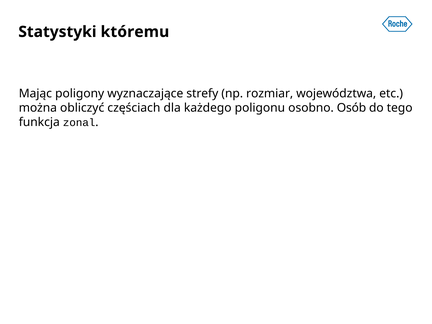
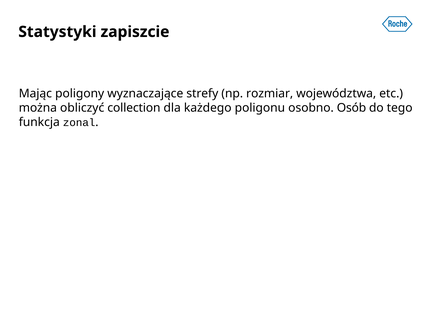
któremu: któremu -> zapiszcie
częściach: częściach -> collection
